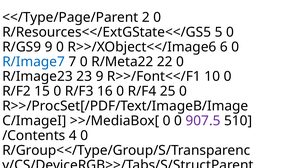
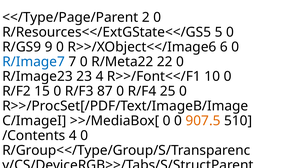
23 9: 9 -> 4
16: 16 -> 87
907.5 colour: purple -> orange
